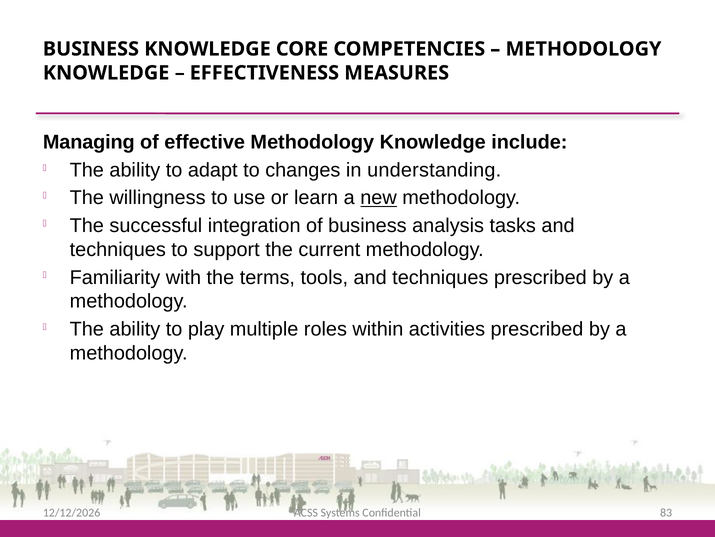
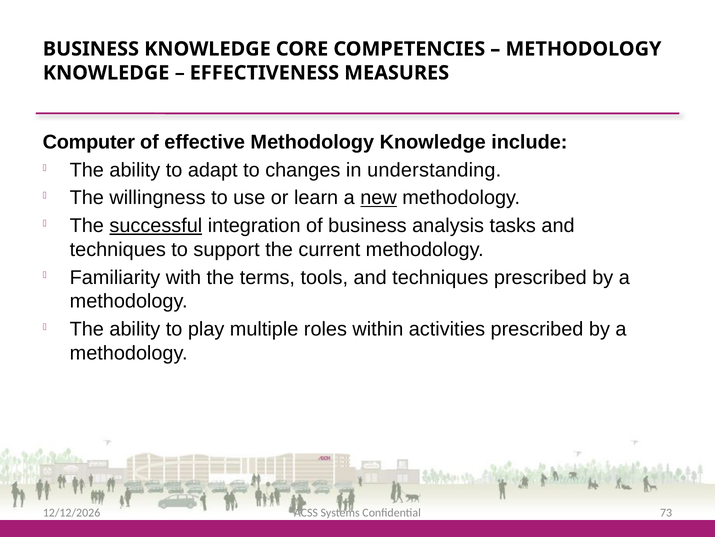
Managing: Managing -> Computer
successful underline: none -> present
83: 83 -> 73
